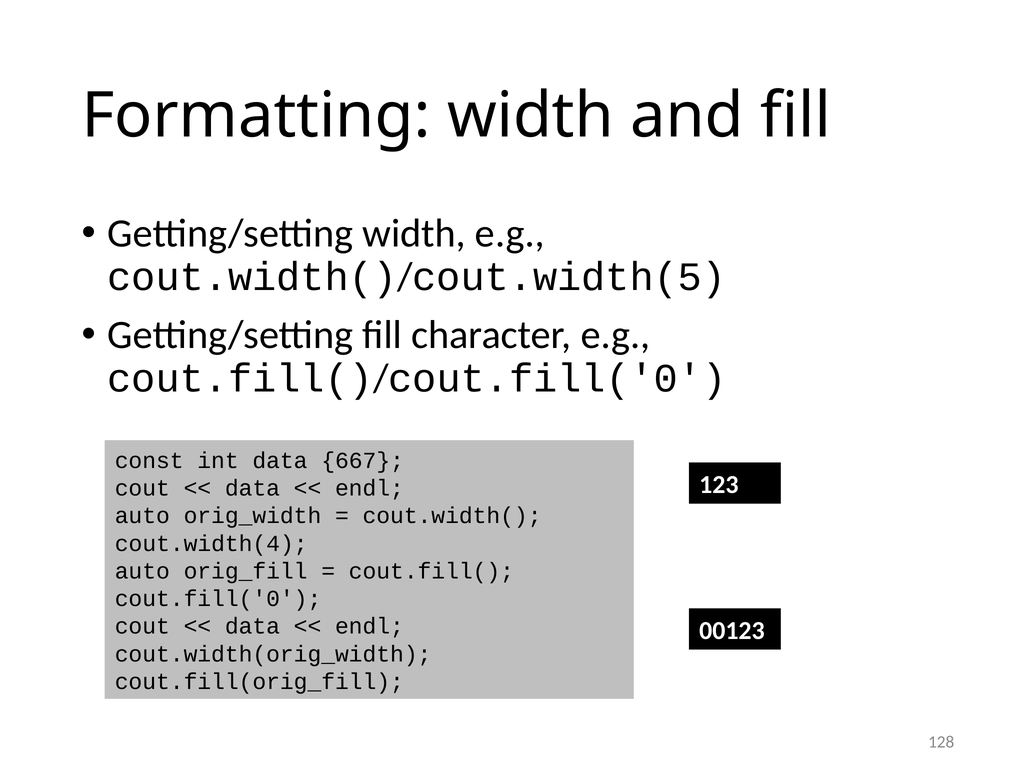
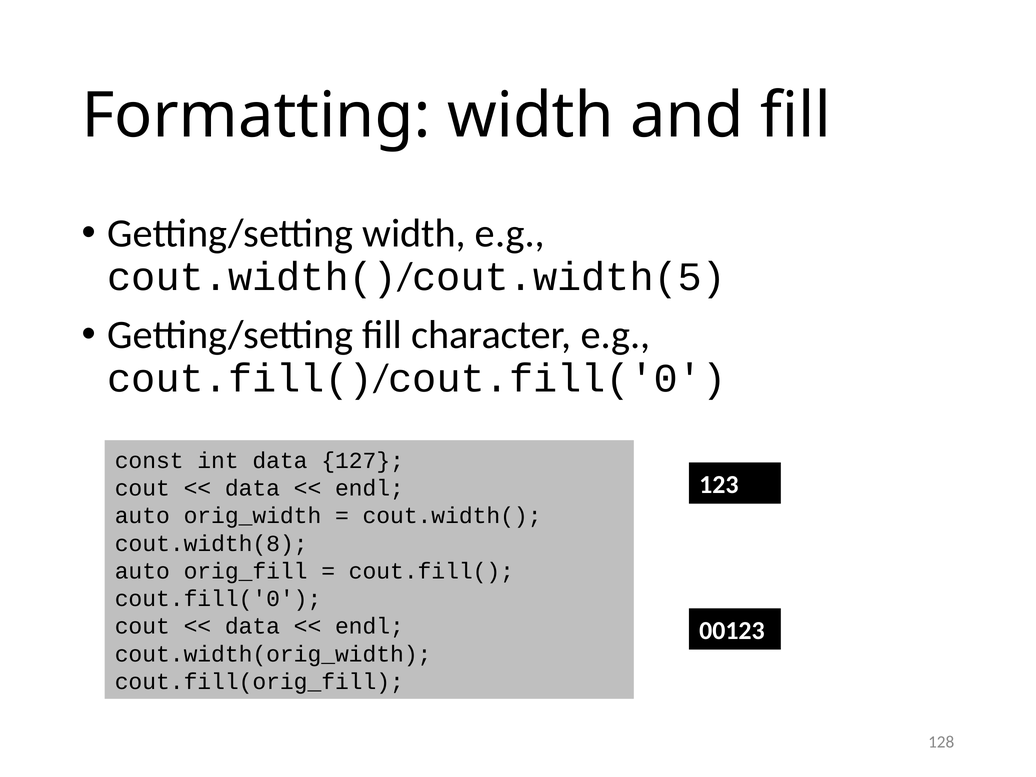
667: 667 -> 127
cout.width(4: cout.width(4 -> cout.width(8
